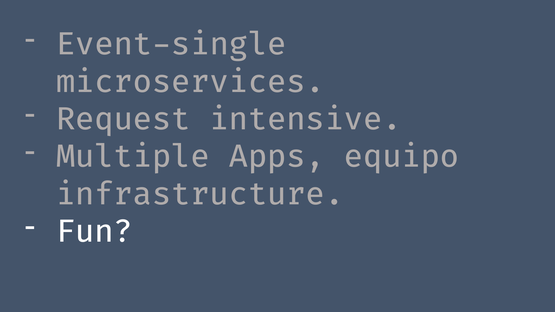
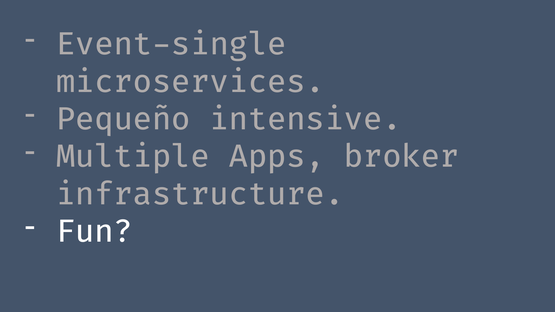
Request: Request -> Pequeño
equipo: equipo -> broker
